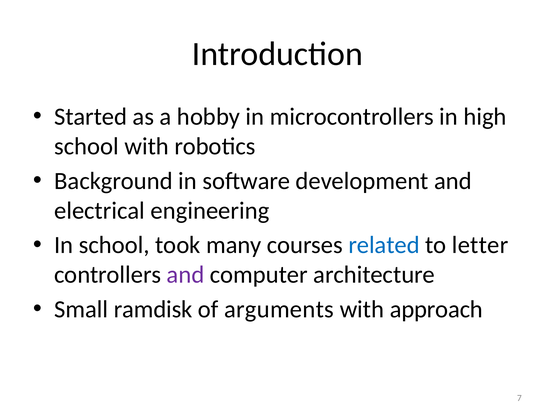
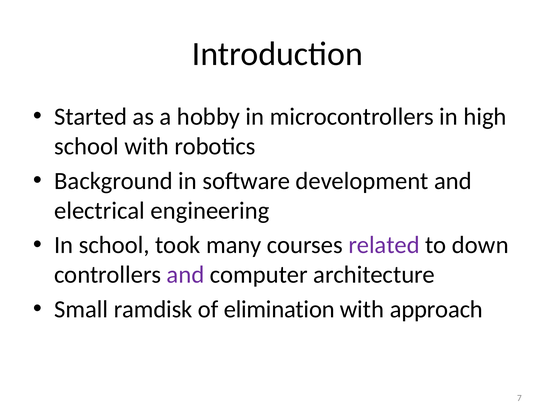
related colour: blue -> purple
letter: letter -> down
arguments: arguments -> elimination
